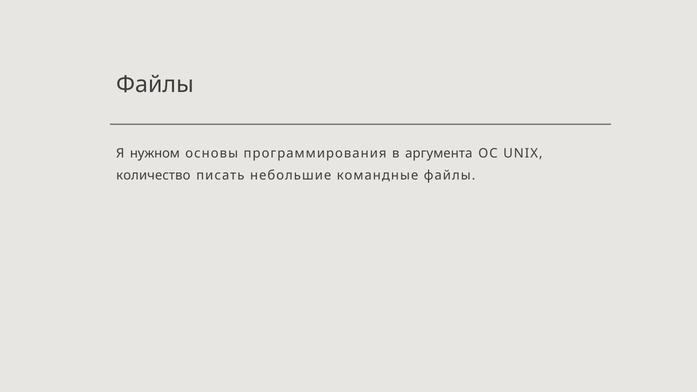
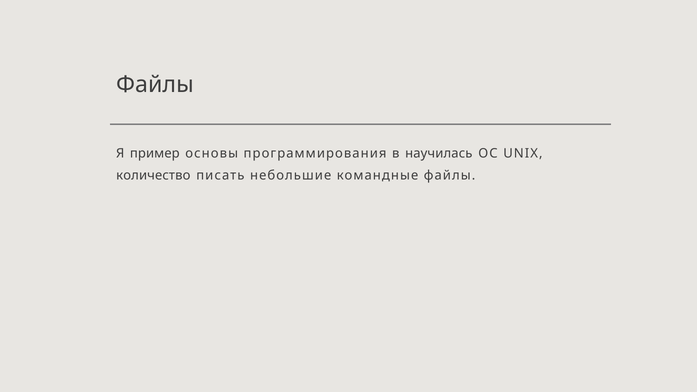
нужном: нужном -> пример
аргумента: аргумента -> научилась
